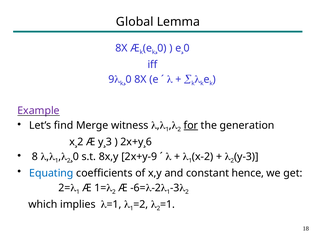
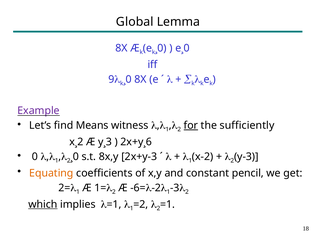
Merge: Merge -> Means
generation: generation -> sufficiently
8: 8 -> 0
2x+y-9: 2x+y-9 -> 2x+y-3
Equating colour: blue -> orange
hence: hence -> pencil
which underline: none -> present
